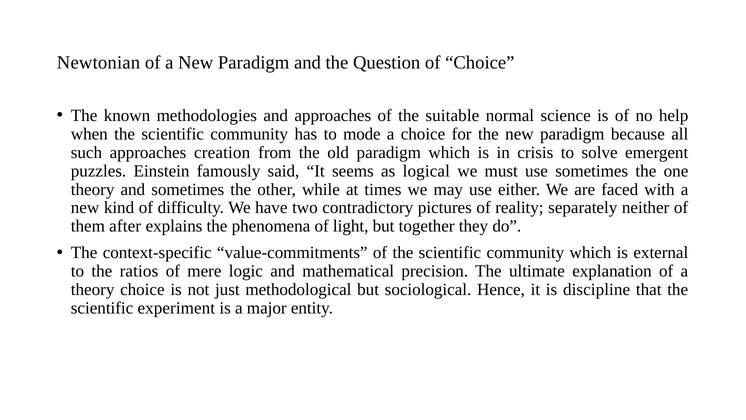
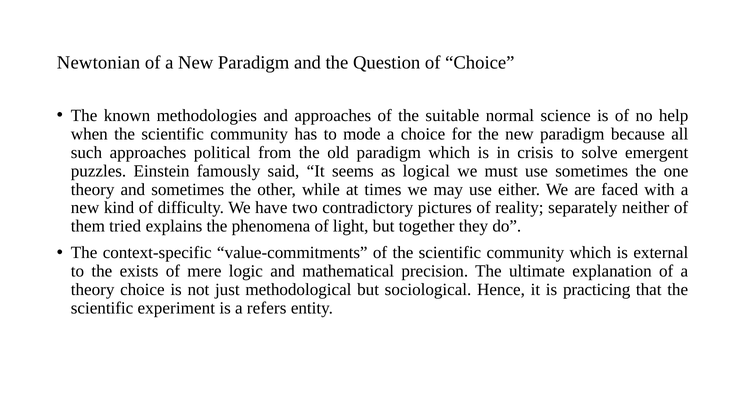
creation: creation -> political
after: after -> tried
ratios: ratios -> exists
discipline: discipline -> practicing
major: major -> refers
